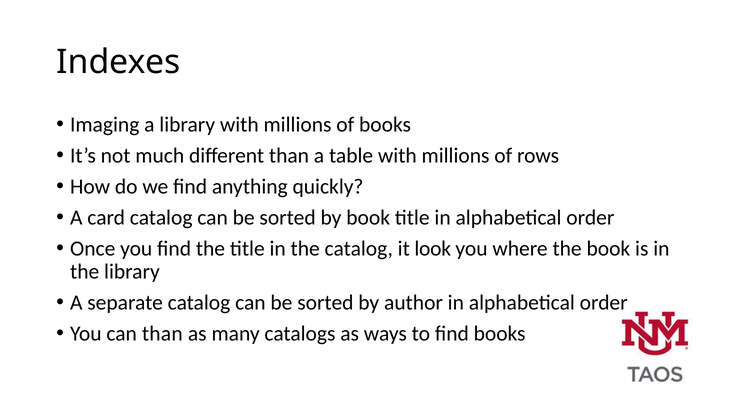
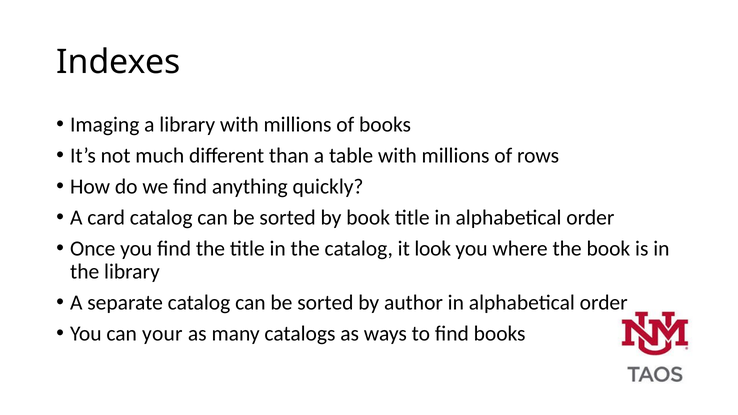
can than: than -> your
